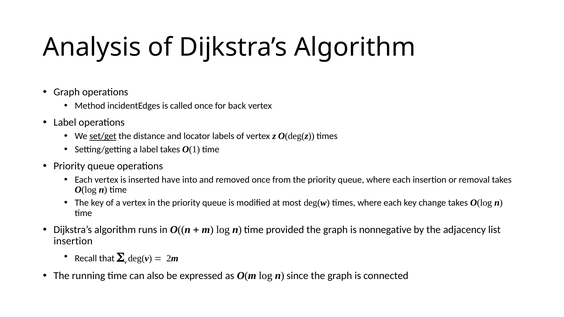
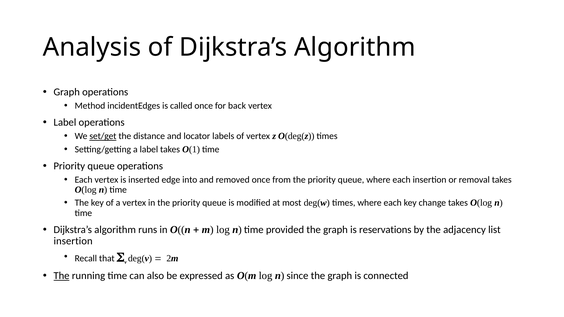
have: have -> edge
nonnegative: nonnegative -> reservations
The at (62, 276) underline: none -> present
